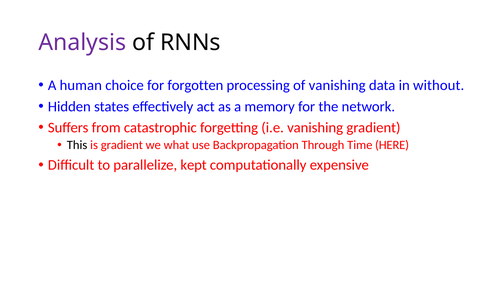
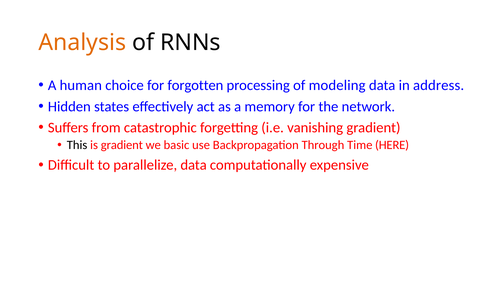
Analysis colour: purple -> orange
of vanishing: vanishing -> modeling
without: without -> address
what: what -> basic
parallelize kept: kept -> data
